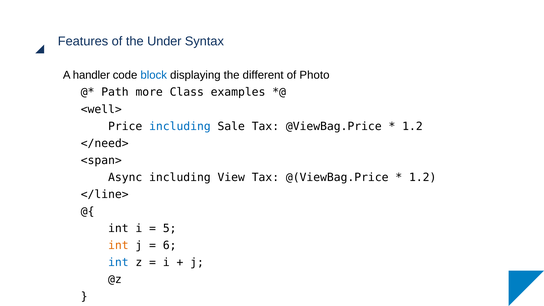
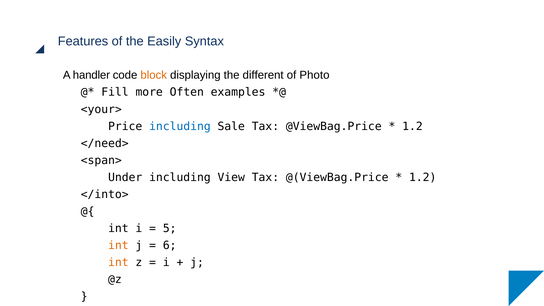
Under: Under -> Easily
block colour: blue -> orange
Path: Path -> Fill
Class: Class -> Often
<well>: <well> -> <your>
Async: Async -> Under
</line>: </line> -> </into>
int at (118, 262) colour: blue -> orange
